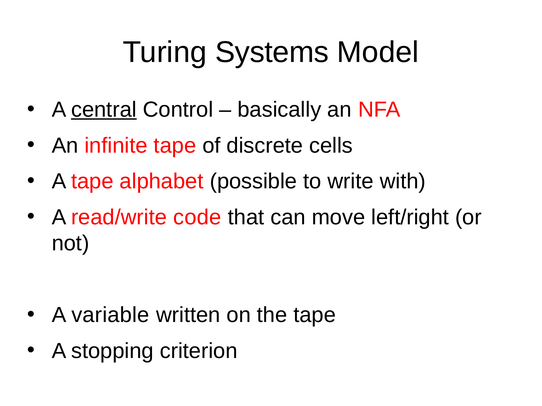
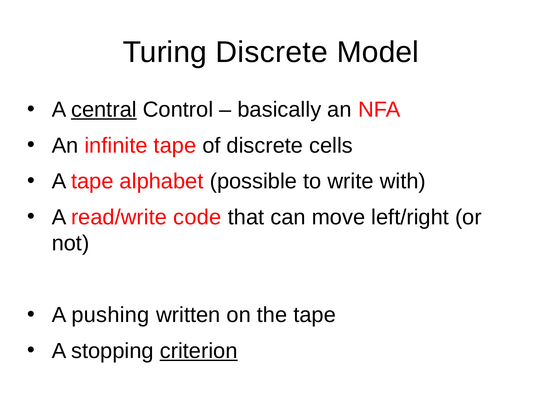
Turing Systems: Systems -> Discrete
variable: variable -> pushing
criterion underline: none -> present
